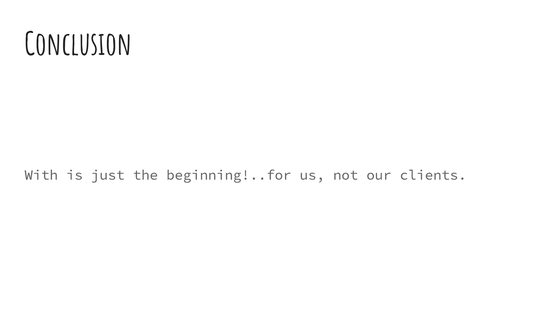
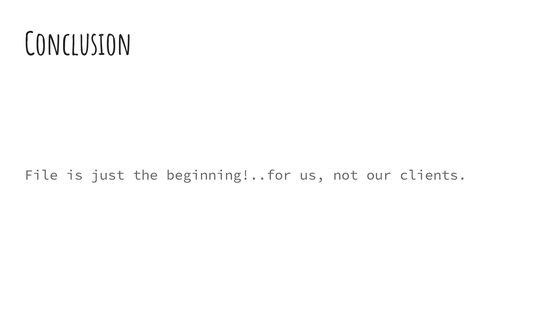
With: With -> File
